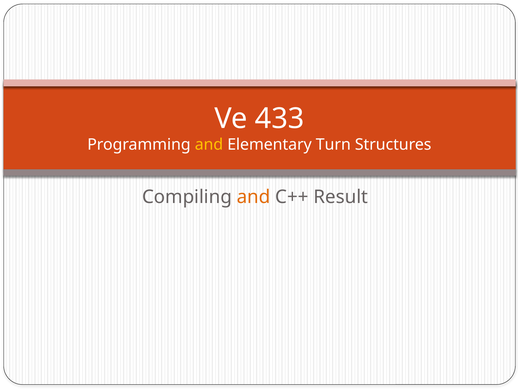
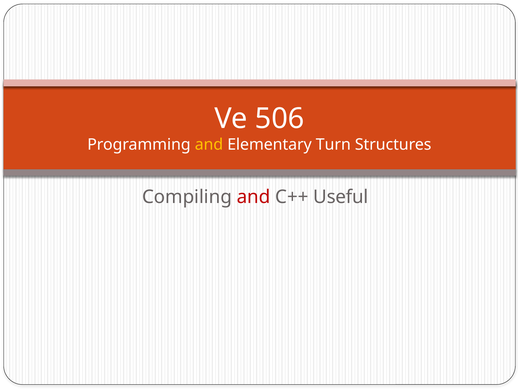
433: 433 -> 506
and at (254, 197) colour: orange -> red
Result: Result -> Useful
